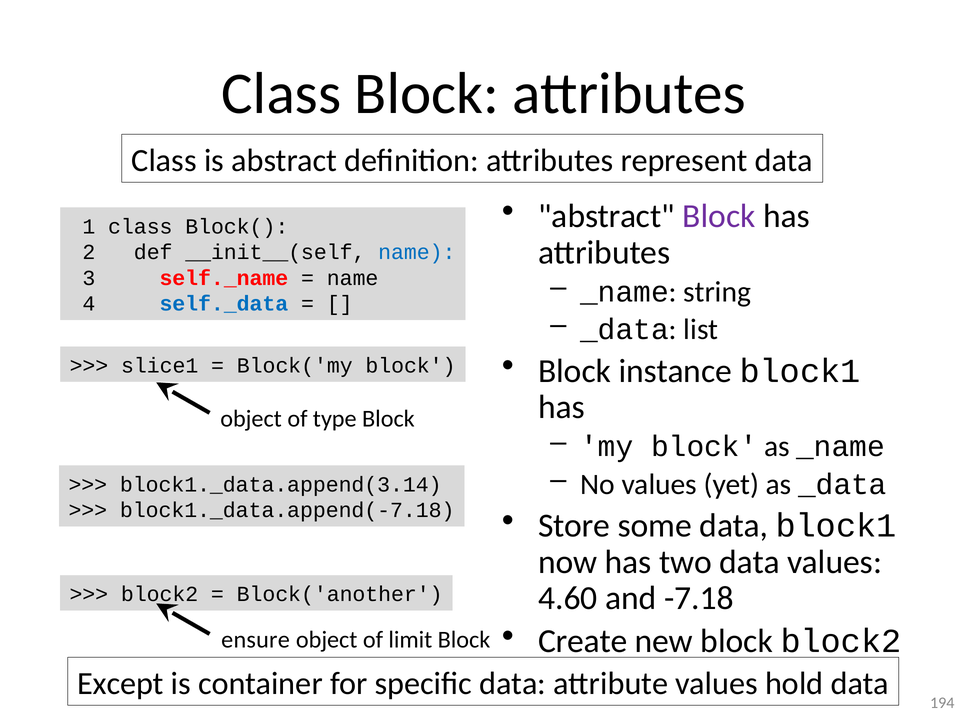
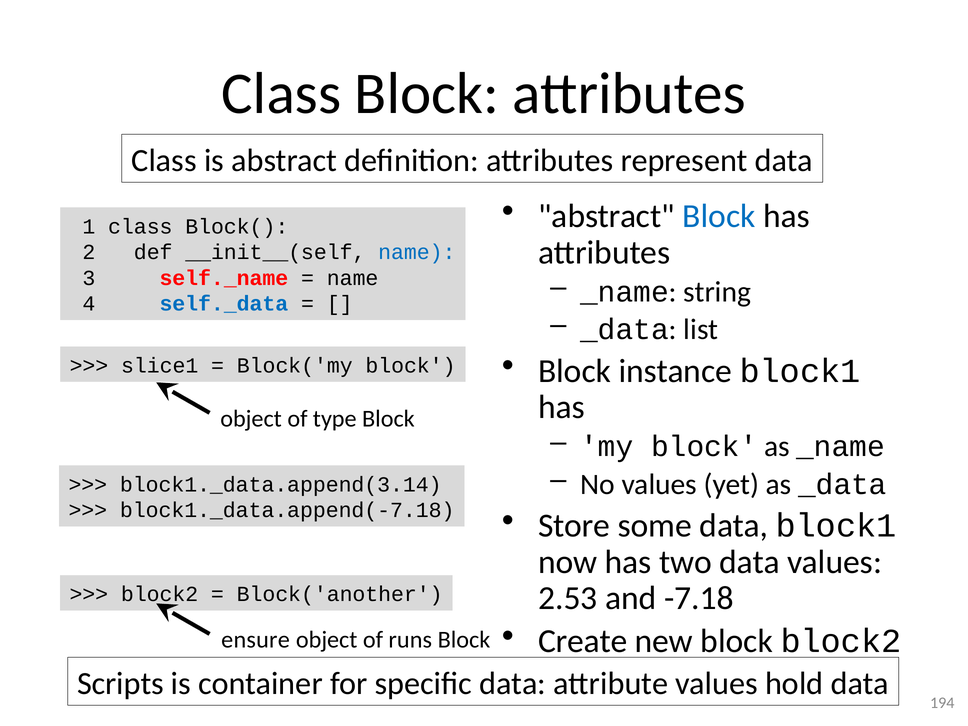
Block at (719, 216) colour: purple -> blue
4.60: 4.60 -> 2.53
limit: limit -> runs
Except: Except -> Scripts
